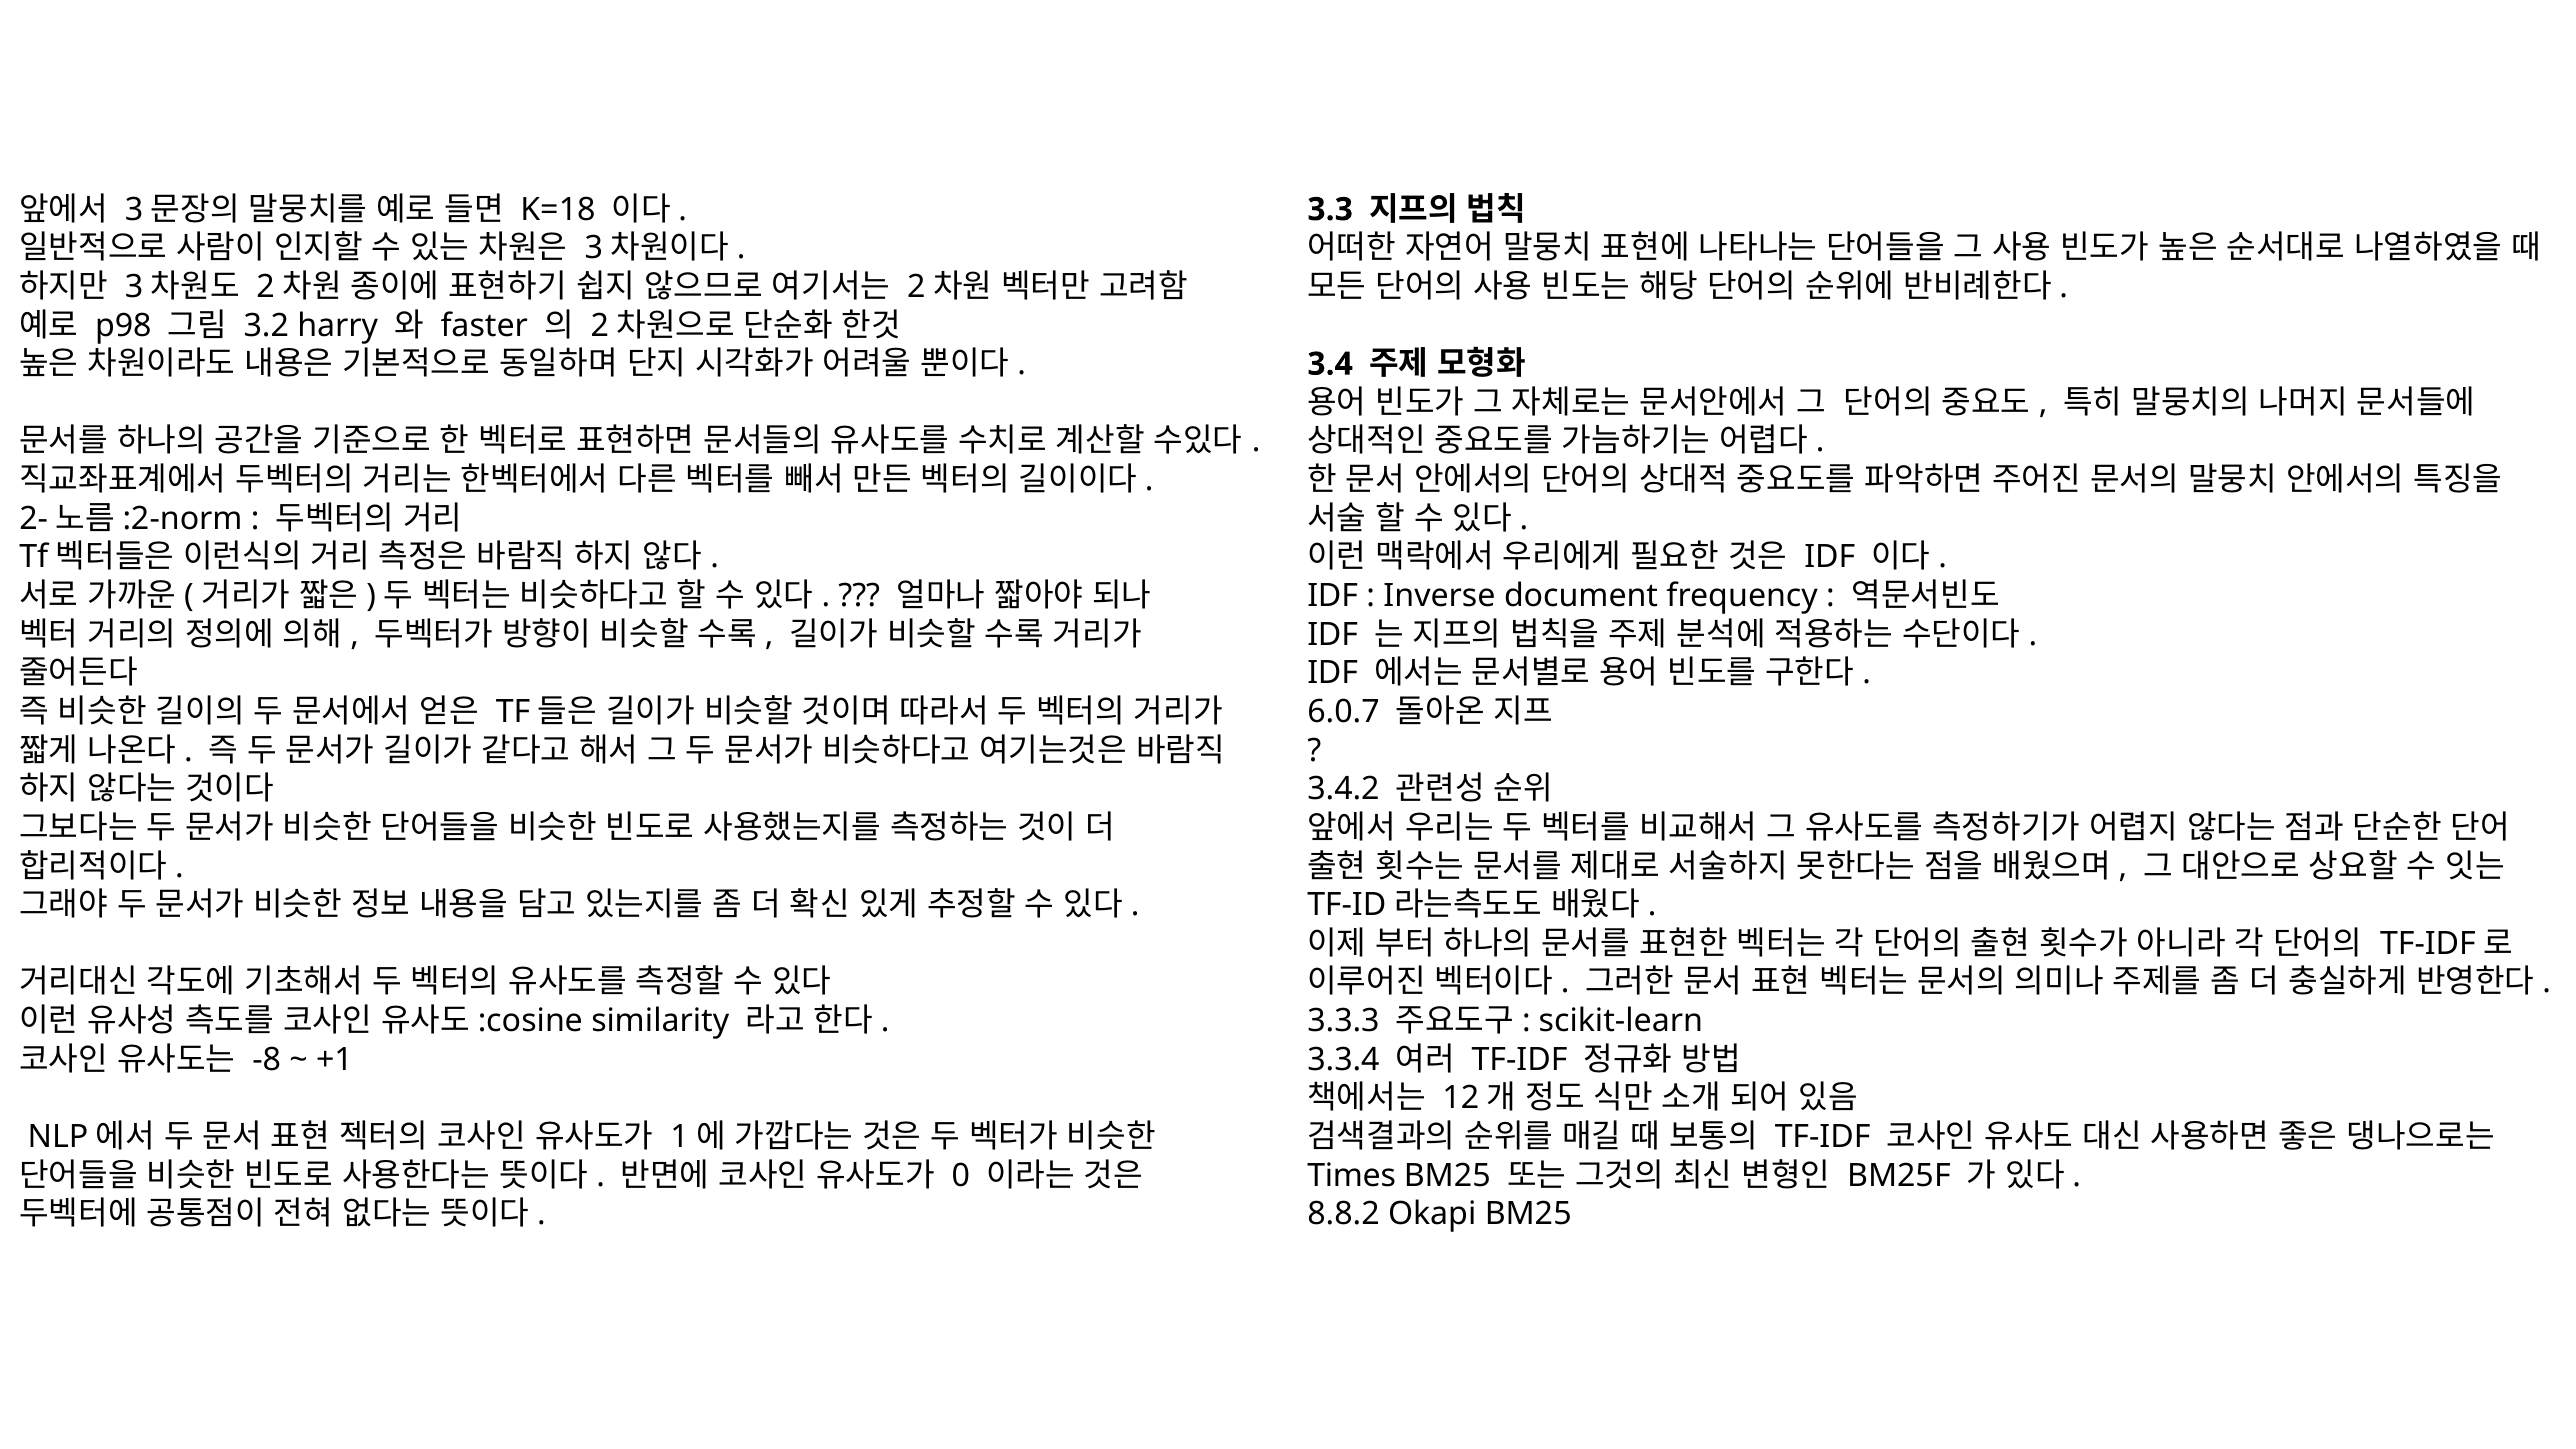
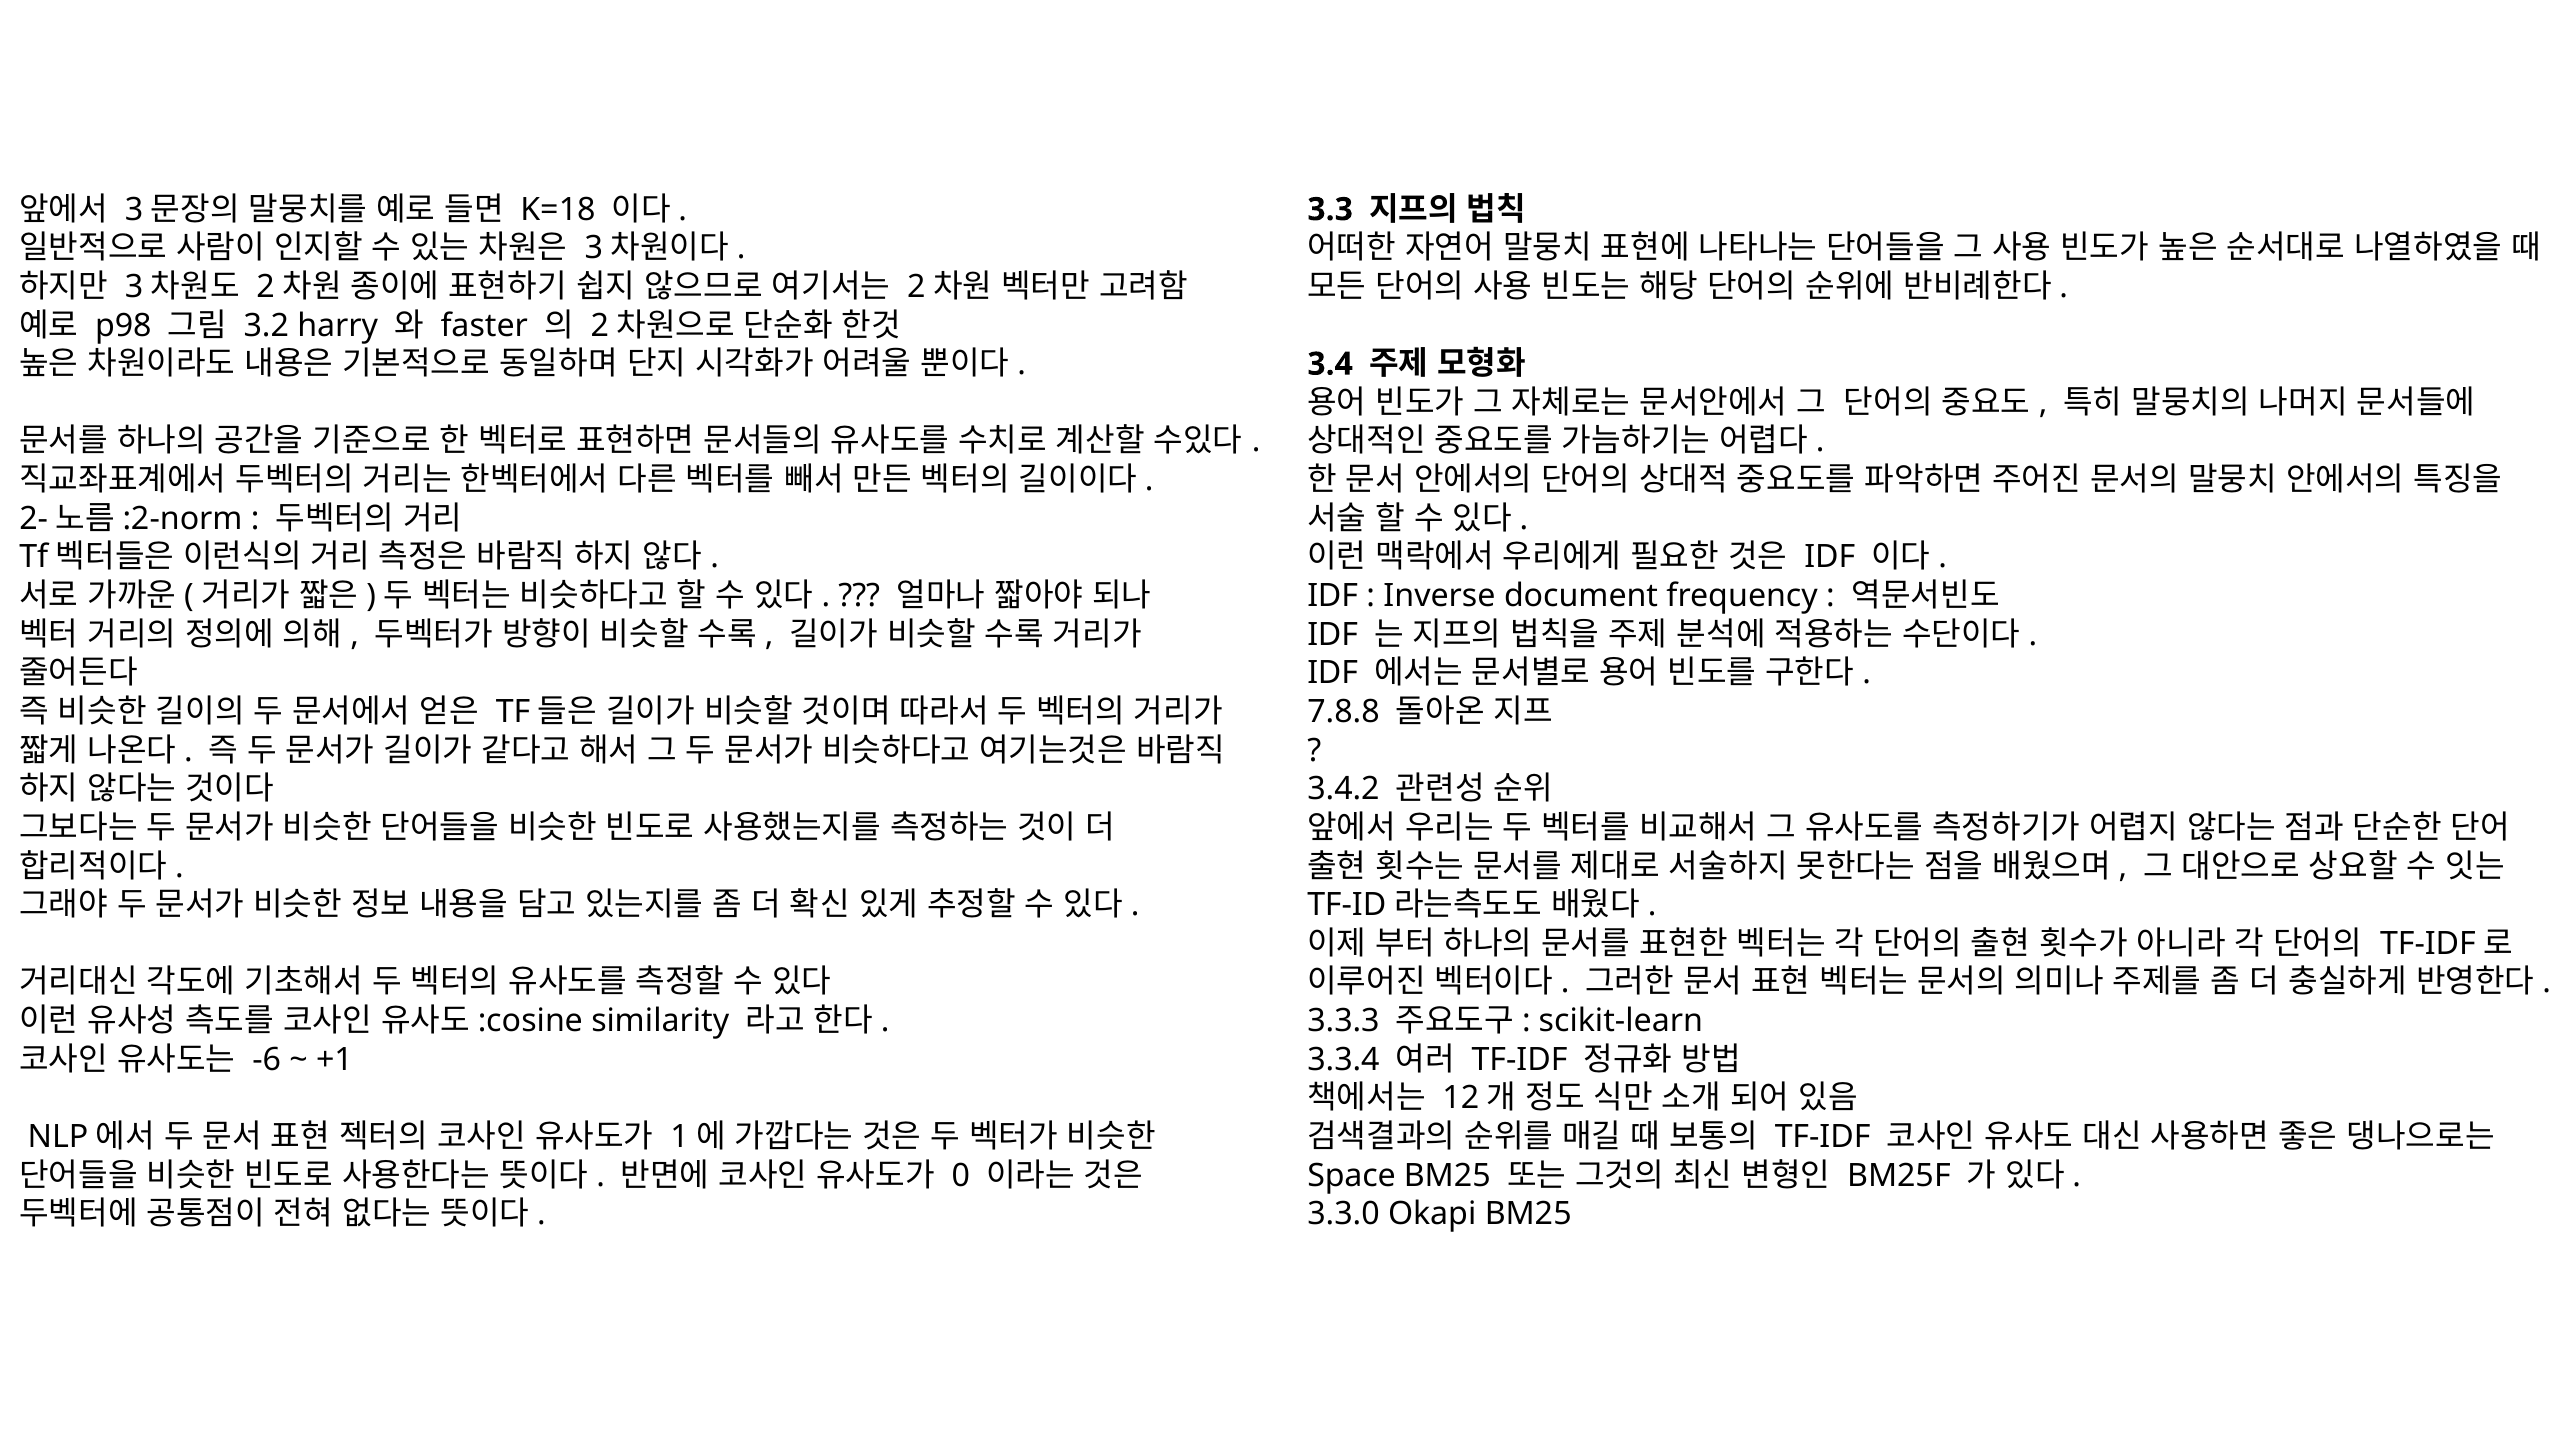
6.0.7: 6.0.7 -> 7.8.8
-8: -8 -> -6
Times: Times -> Space
8.8.2: 8.8.2 -> 3.3.0
